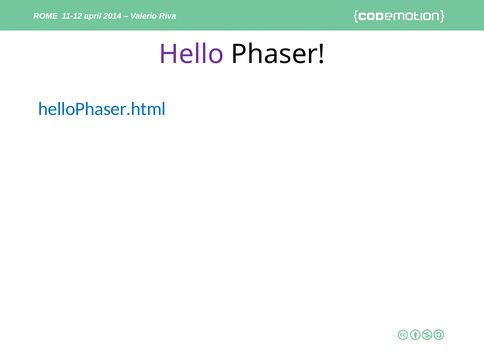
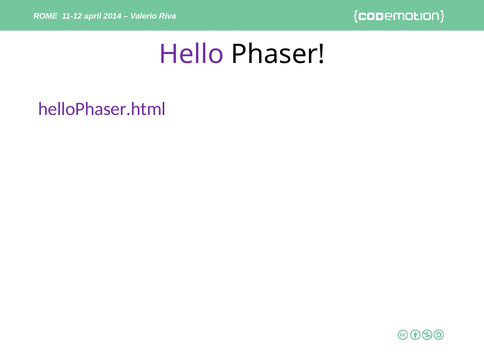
helloPhaser.html colour: blue -> purple
